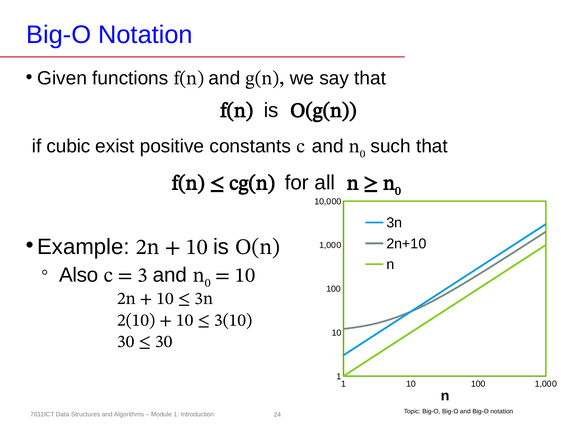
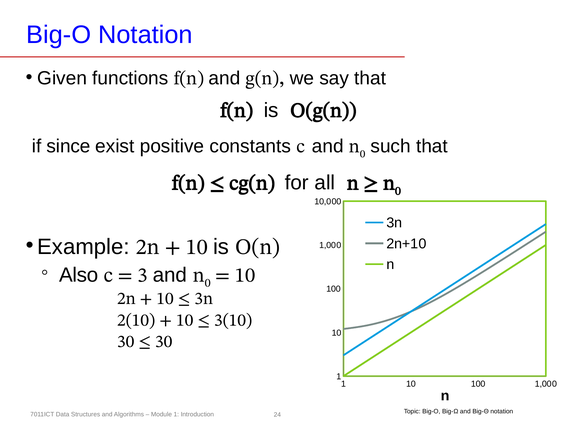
cubic: cubic -> since
